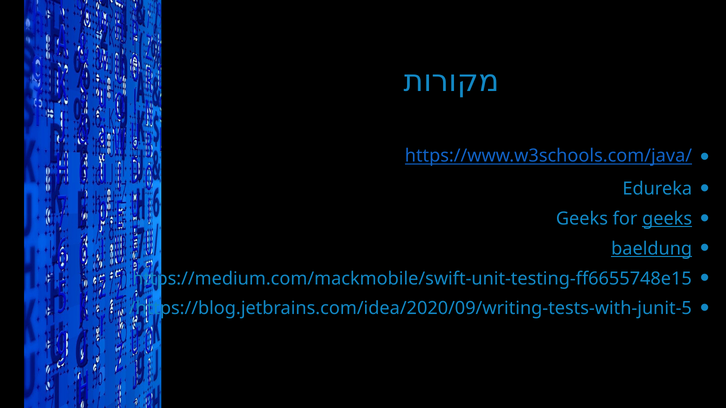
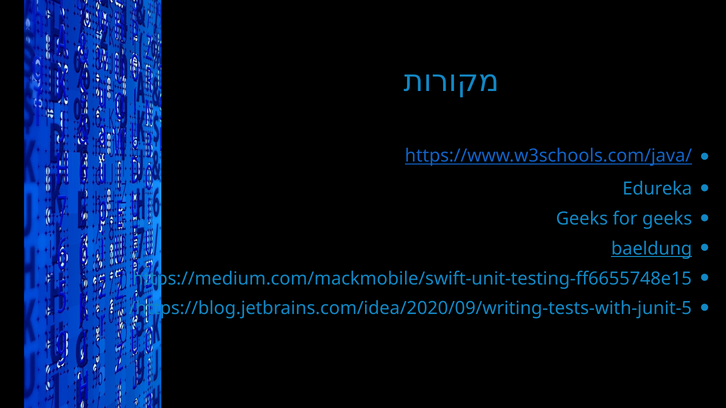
geeks at (667, 219) underline: present -> none
